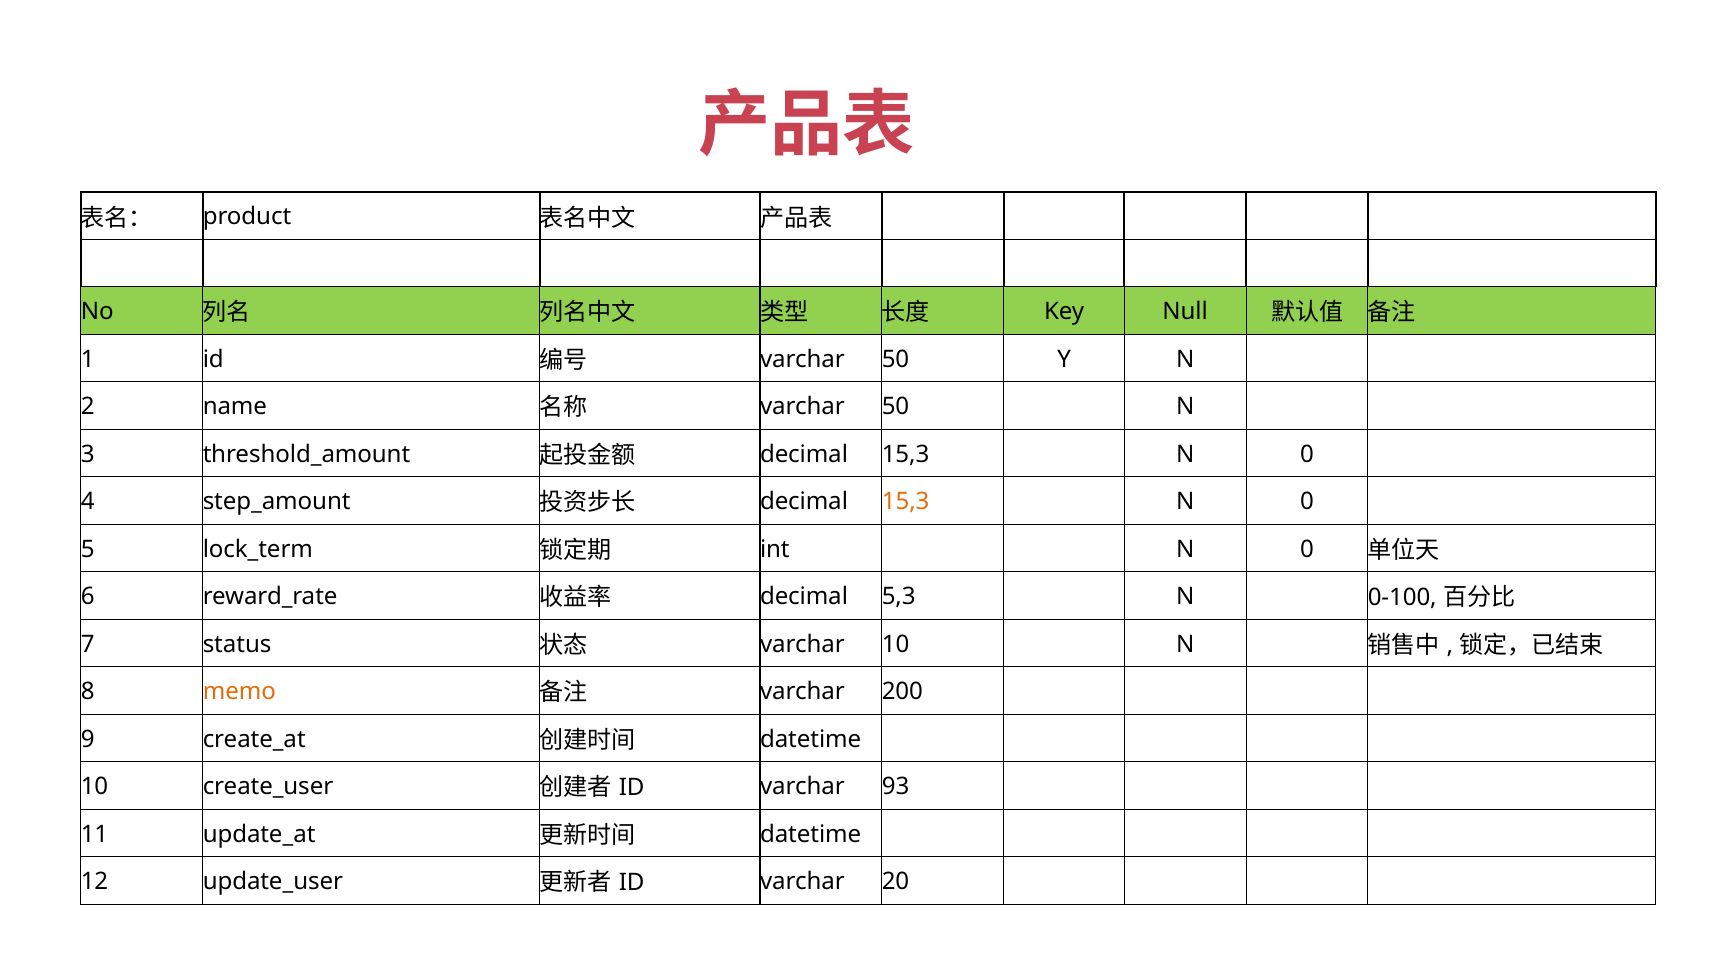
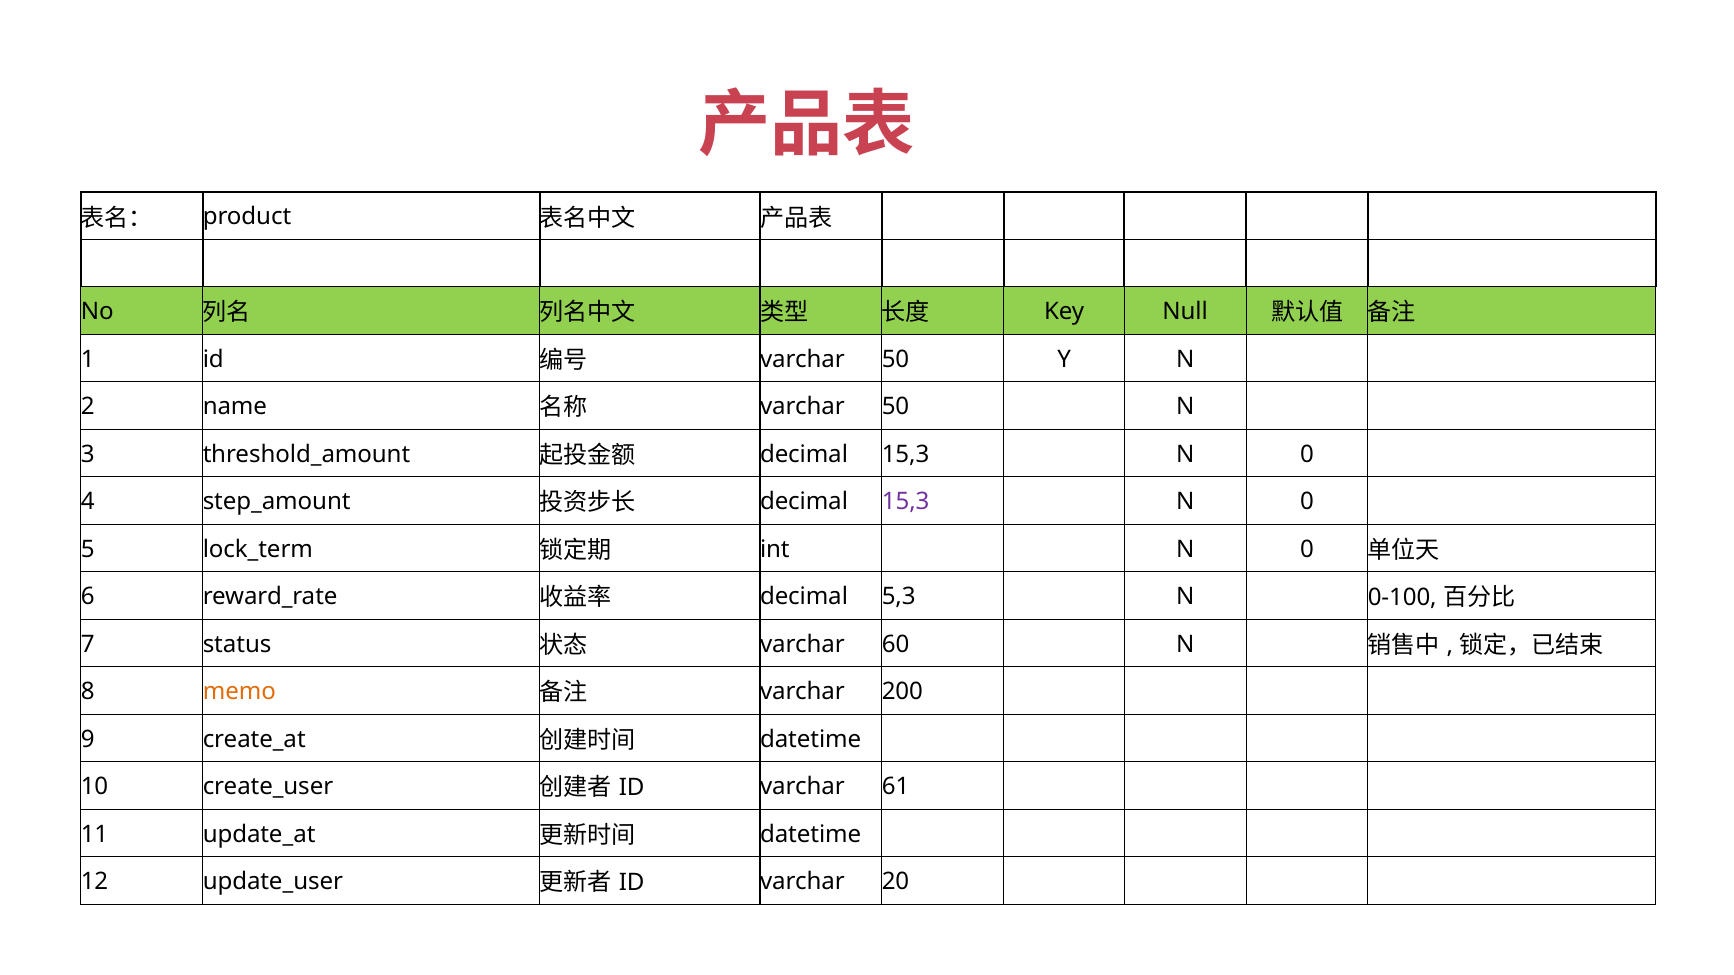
15,3 at (906, 502) colour: orange -> purple
varchar 10: 10 -> 60
93: 93 -> 61
